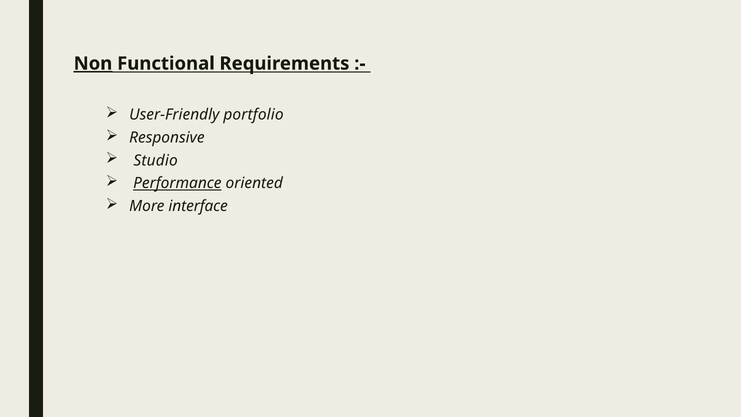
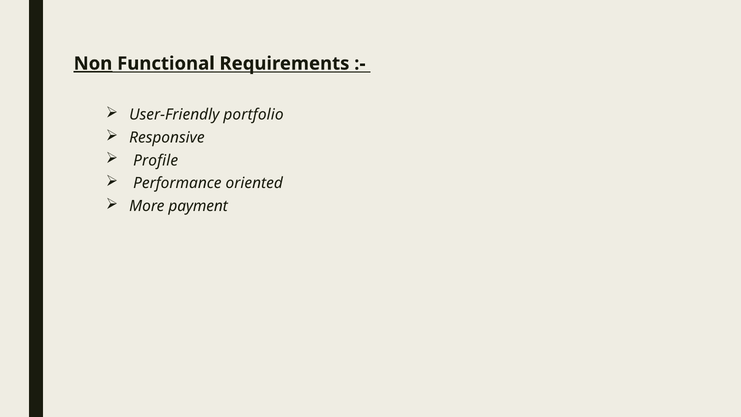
Studio: Studio -> Profile
Performance underline: present -> none
interface: interface -> payment
